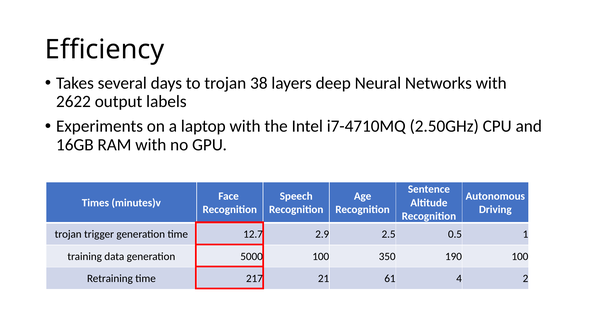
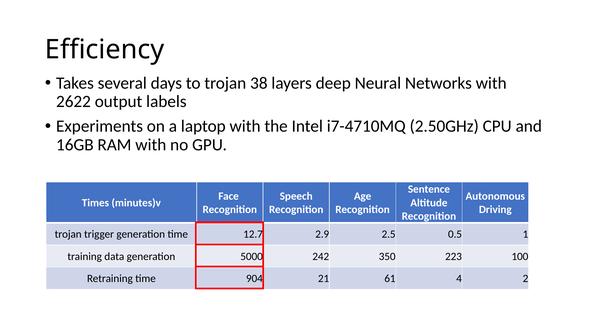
5000 100: 100 -> 242
190: 190 -> 223
217: 217 -> 904
